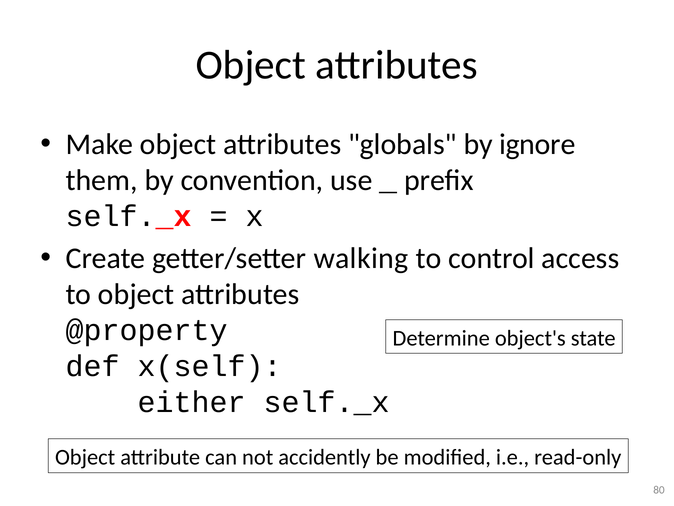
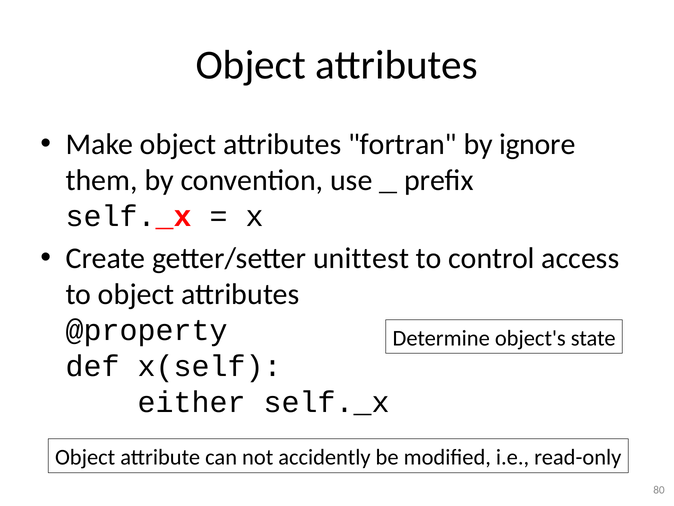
globals: globals -> fortran
walking: walking -> unittest
